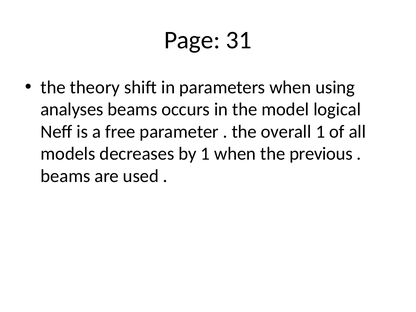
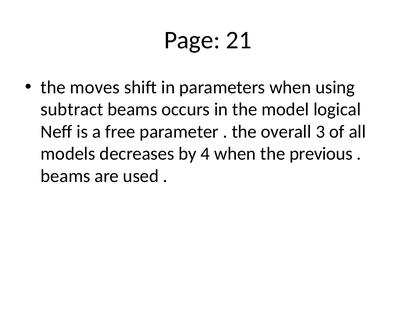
31: 31 -> 21
theory: theory -> moves
analyses: analyses -> subtract
overall 1: 1 -> 3
by 1: 1 -> 4
